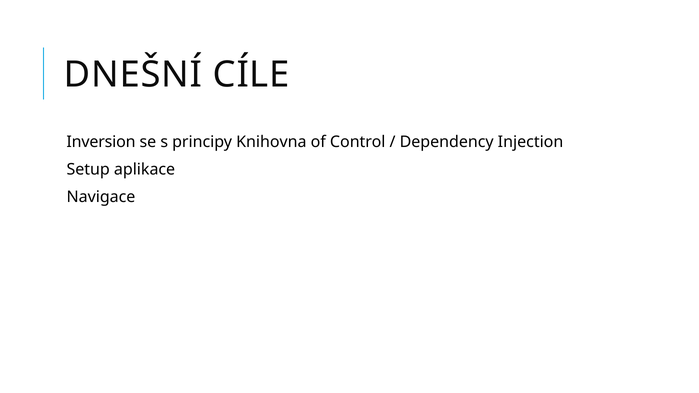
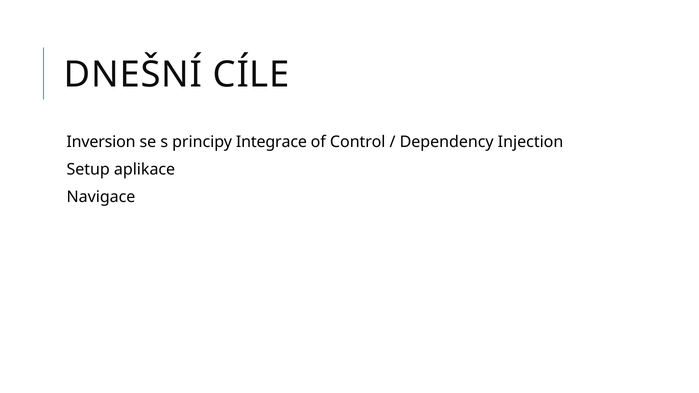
Knihovna: Knihovna -> Integrace
